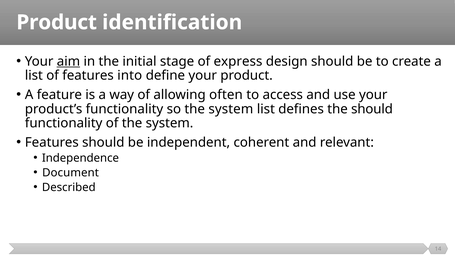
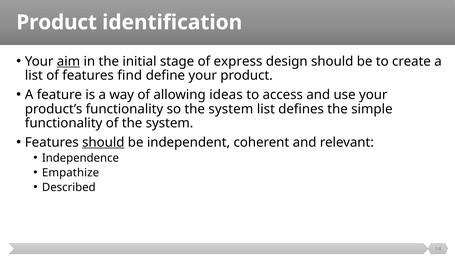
into: into -> find
often: often -> ideas
the should: should -> simple
should at (103, 142) underline: none -> present
Document: Document -> Empathize
